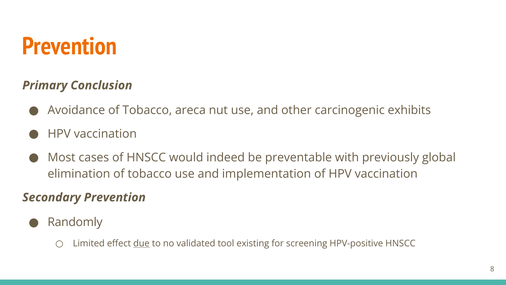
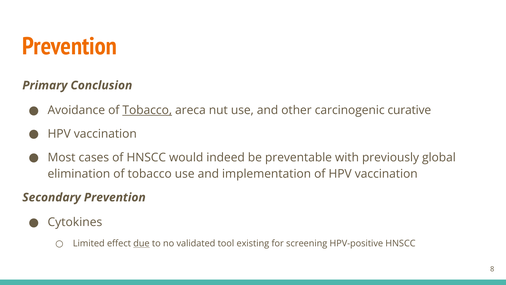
Tobacco at (147, 110) underline: none -> present
exhibits: exhibits -> curative
Randomly: Randomly -> Cytokines
